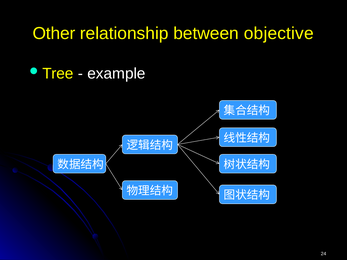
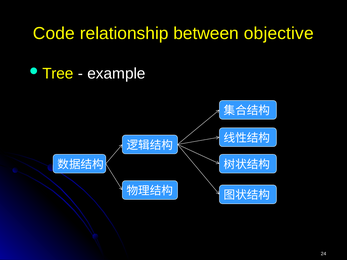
Other: Other -> Code
